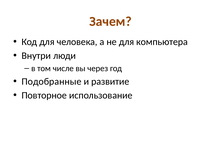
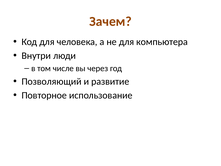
Подобранные: Подобранные -> Позволяющий
